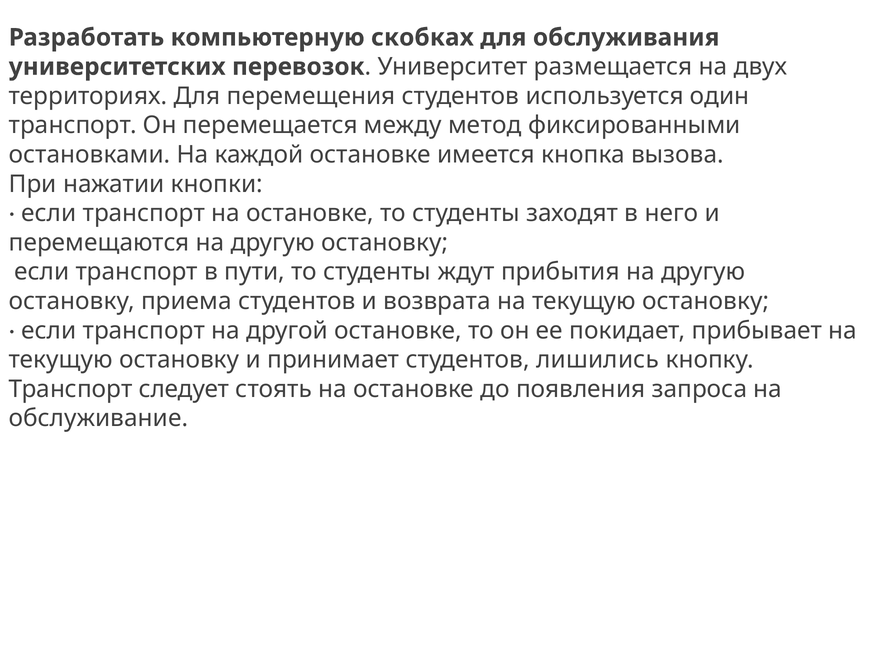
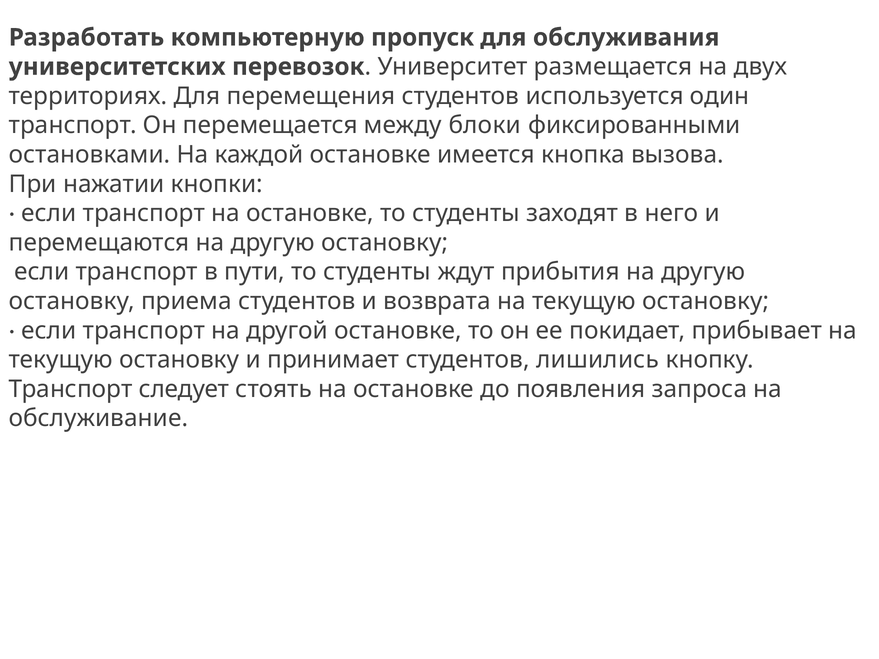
скобках: скобках -> пропуск
метод: метод -> блоки
